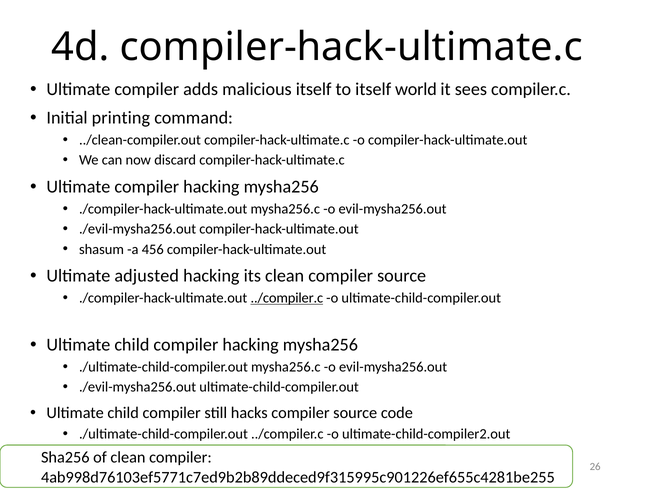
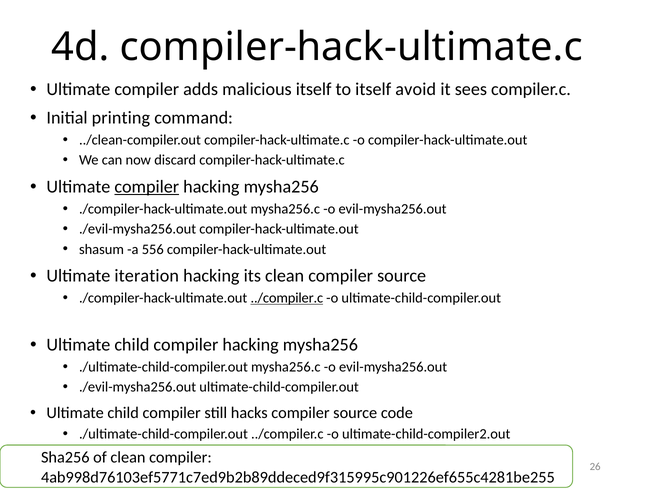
world: world -> avoid
compiler at (147, 187) underline: none -> present
456: 456 -> 556
adjusted: adjusted -> iteration
